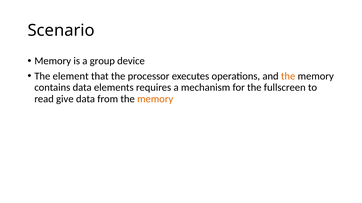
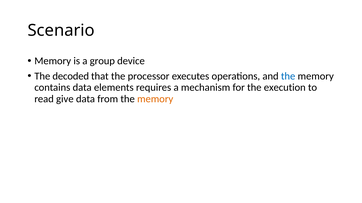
element: element -> decoded
the at (288, 76) colour: orange -> blue
fullscreen: fullscreen -> execution
